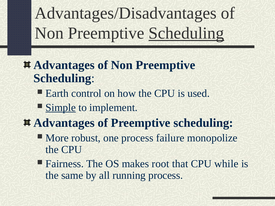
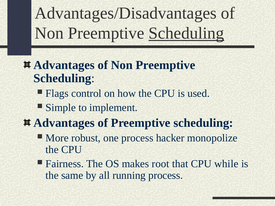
Earth: Earth -> Flags
Simple underline: present -> none
failure: failure -> hacker
